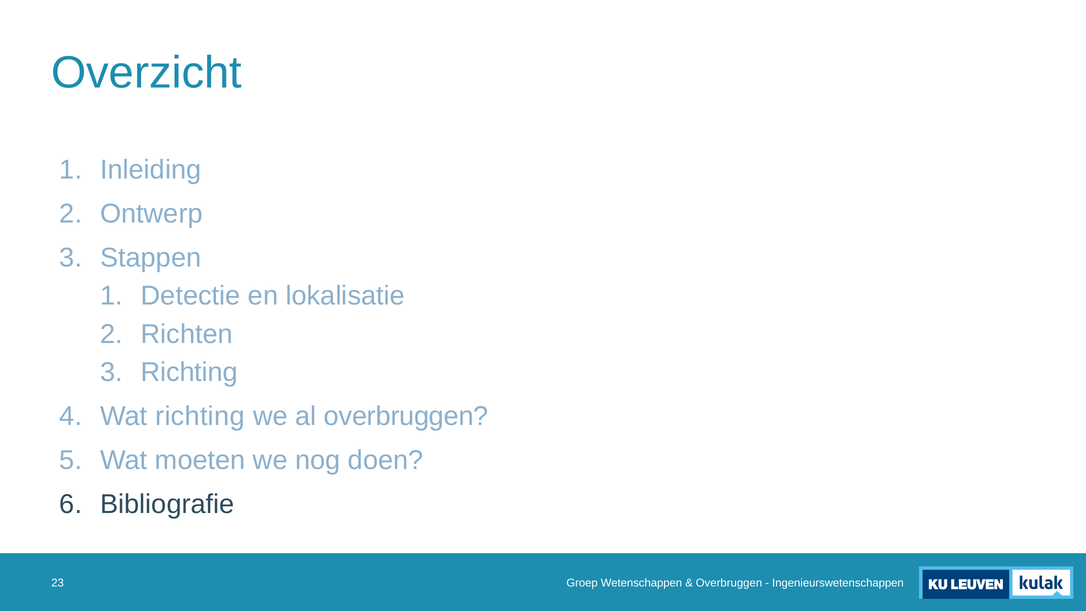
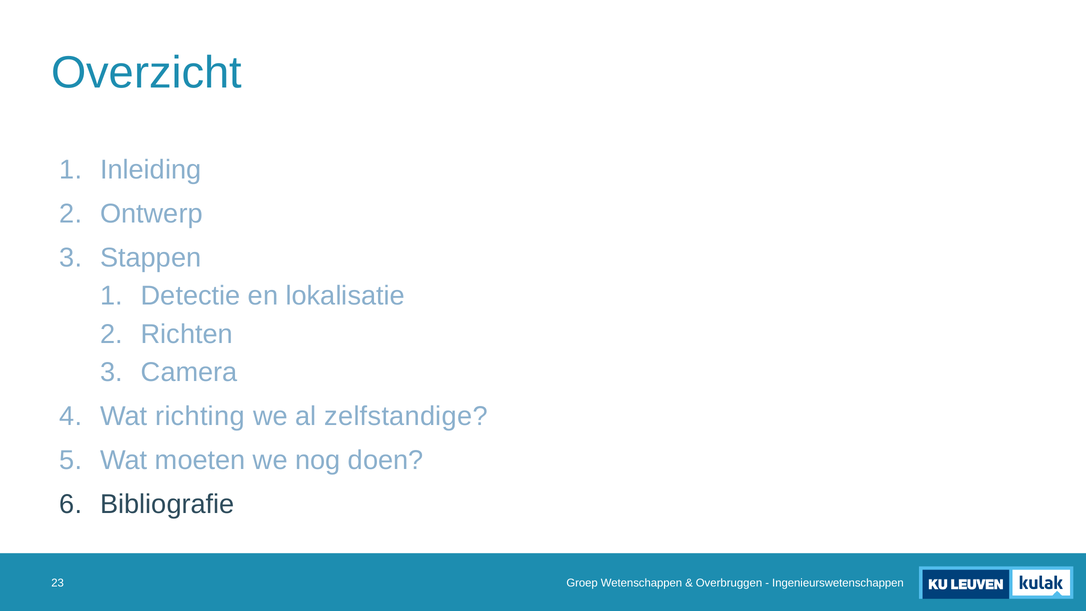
Richting at (189, 372): Richting -> Camera
al overbruggen: overbruggen -> zelfstandige
